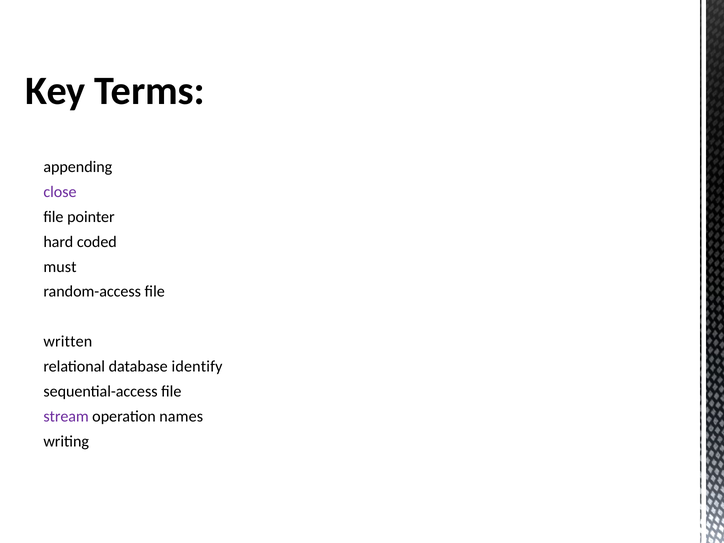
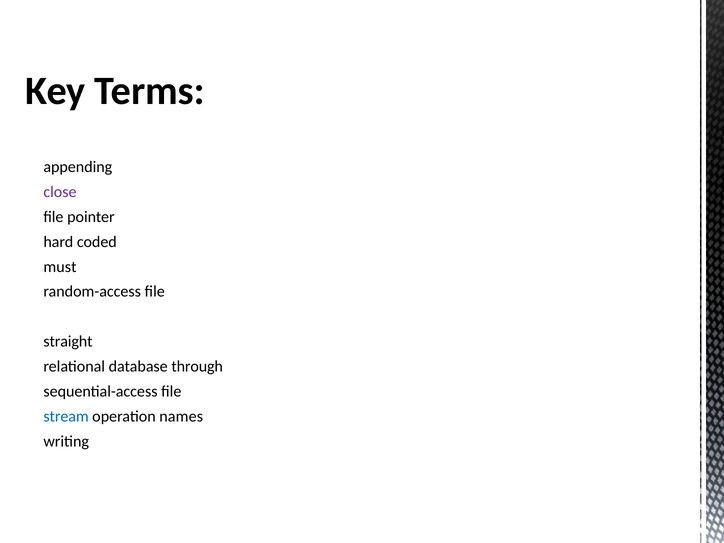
written: written -> straight
identify: identify -> through
stream colour: purple -> blue
